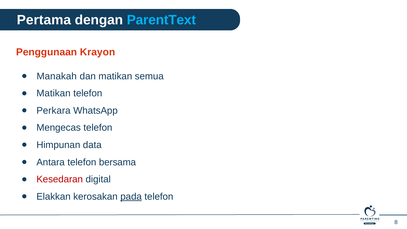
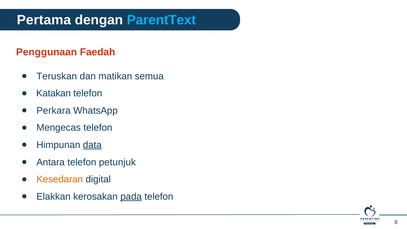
Krayon: Krayon -> Faedah
Manakah: Manakah -> Teruskan
Matikan at (53, 93): Matikan -> Katakan
data underline: none -> present
bersama: bersama -> petunjuk
Kesedaran colour: red -> orange
